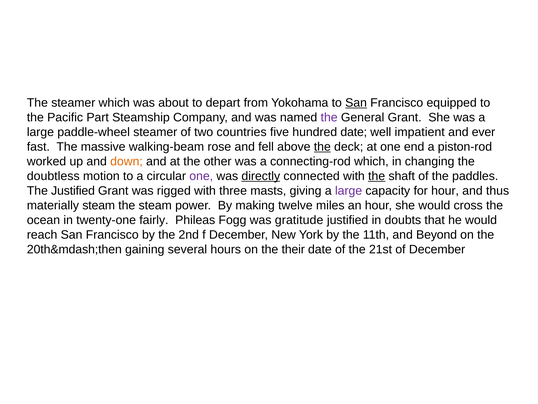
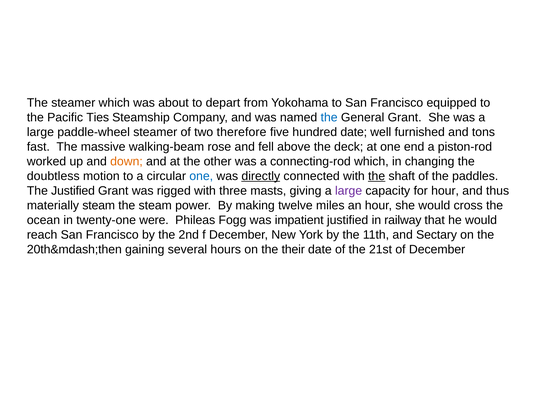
San at (356, 103) underline: present -> none
Part: Part -> Ties
the at (329, 117) colour: purple -> blue
countries: countries -> therefore
impatient: impatient -> furnished
ever: ever -> tons
the at (322, 147) underline: present -> none
one at (201, 176) colour: purple -> blue
fairly: fairly -> were
gratitude: gratitude -> impatient
doubts: doubts -> railway
Beyond: Beyond -> Sectary
